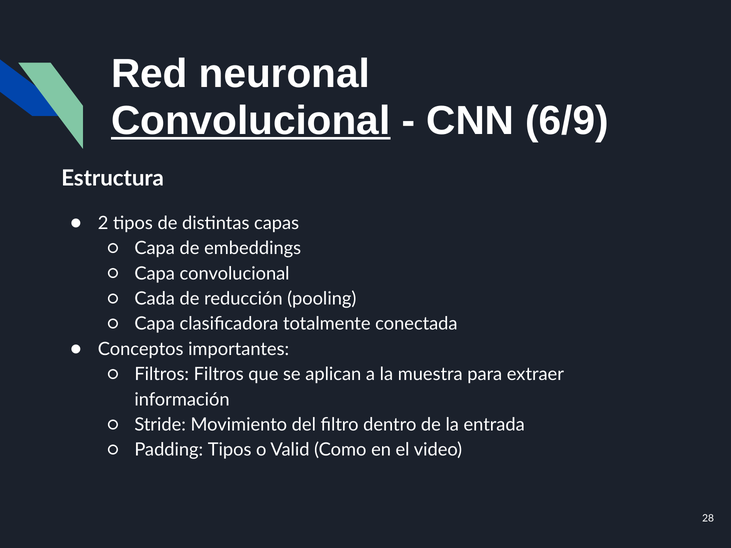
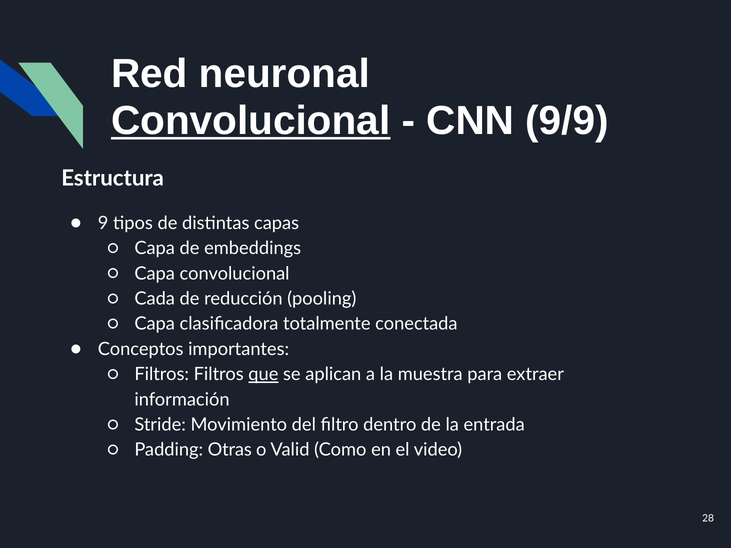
6/9: 6/9 -> 9/9
2: 2 -> 9
que underline: none -> present
Padding Tipos: Tipos -> Otras
